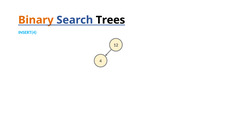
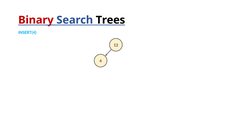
Binary colour: orange -> red
